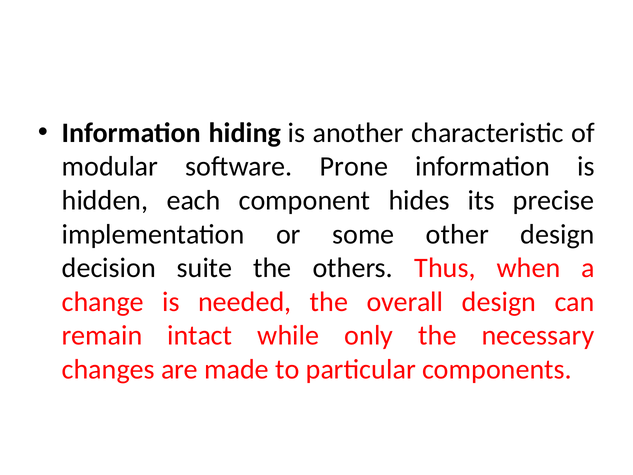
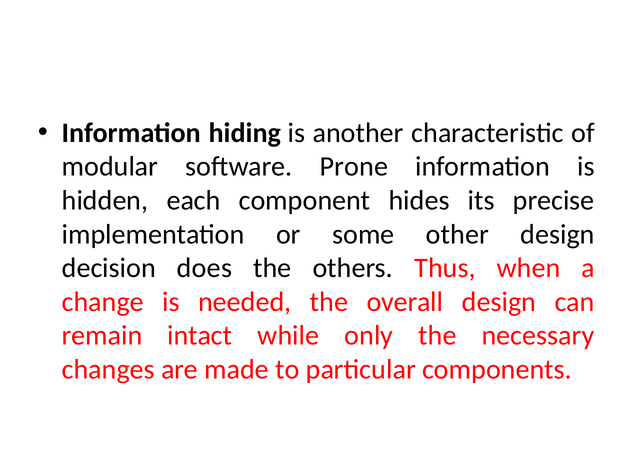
suite: suite -> does
